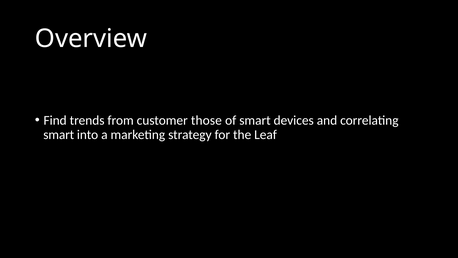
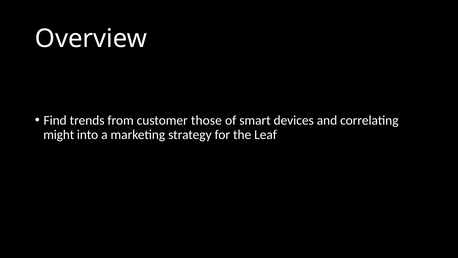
smart at (59, 135): smart -> might
